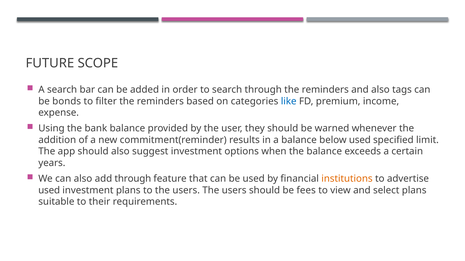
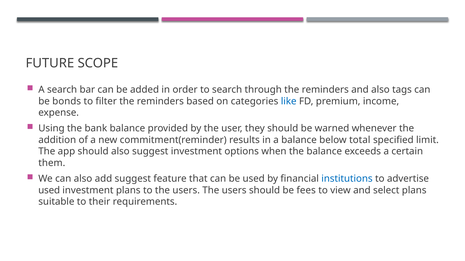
below used: used -> total
years: years -> them
add through: through -> suggest
institutions colour: orange -> blue
